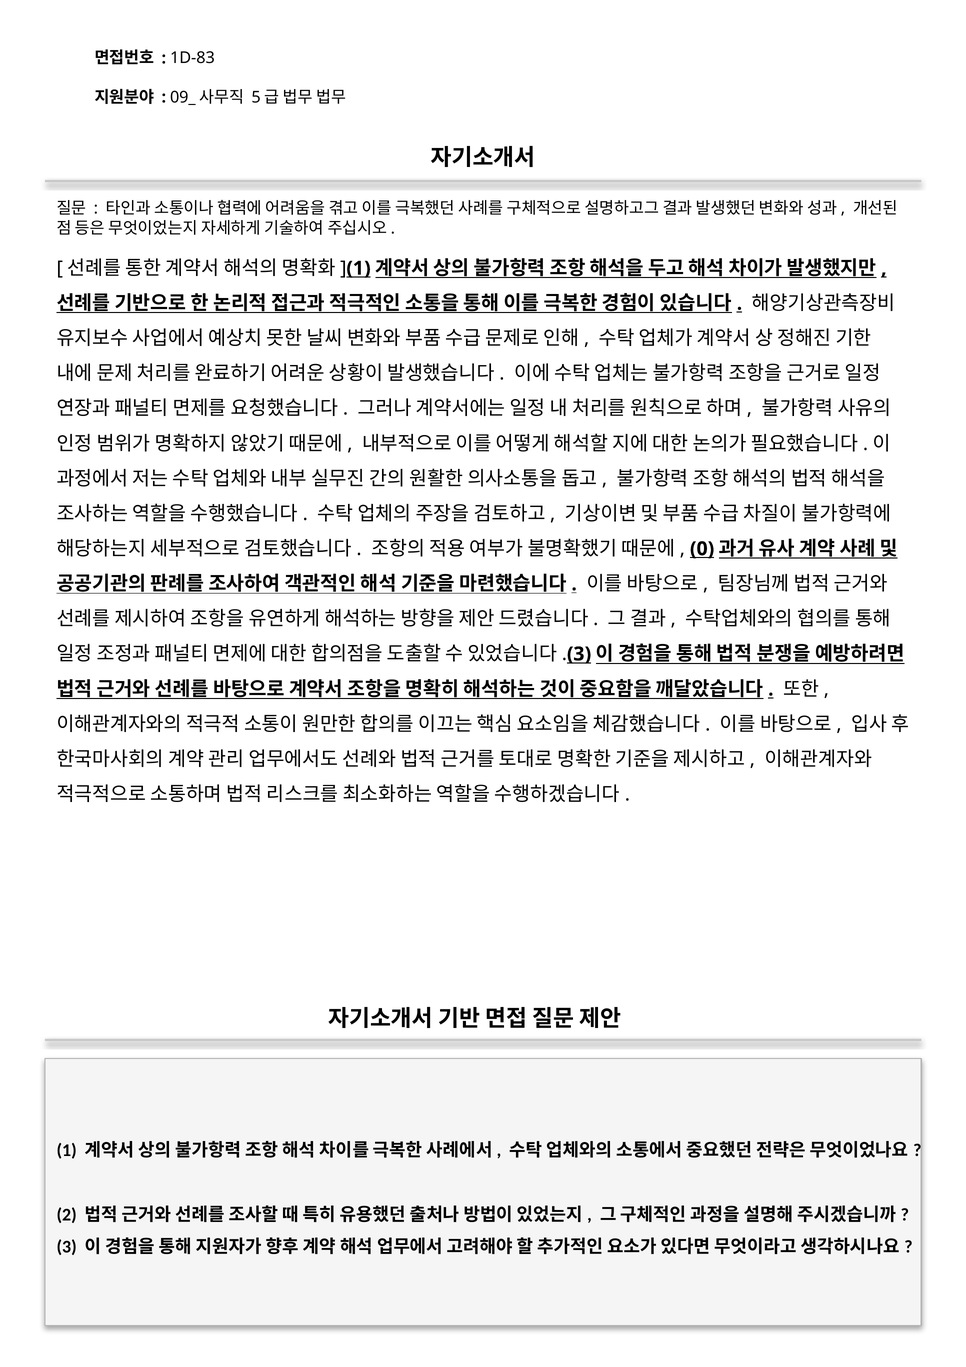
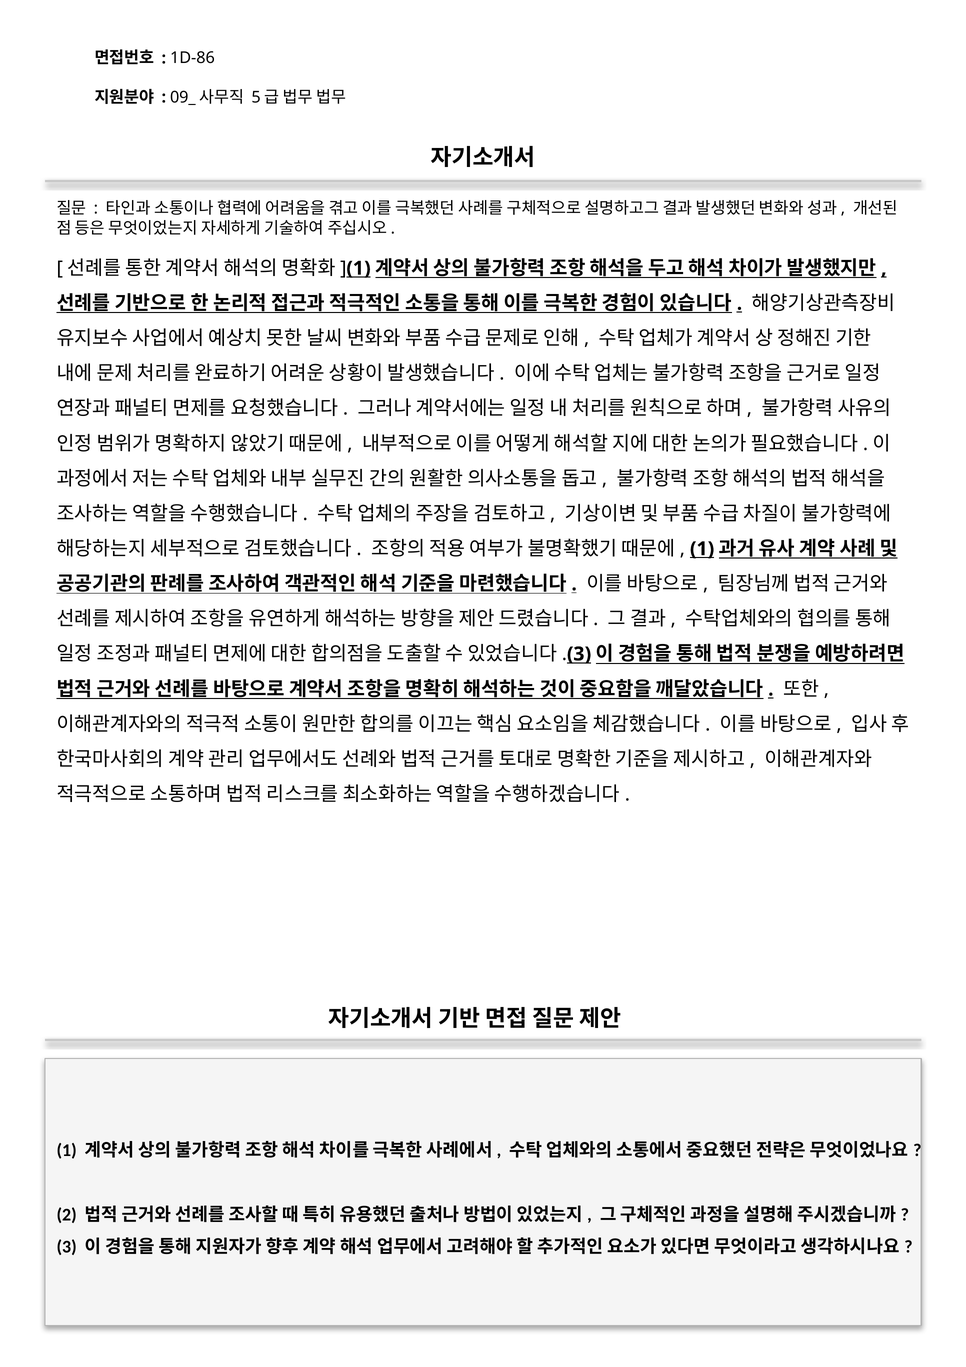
1D-83: 1D-83 -> 1D-86
0 at (702, 549): 0 -> 1
